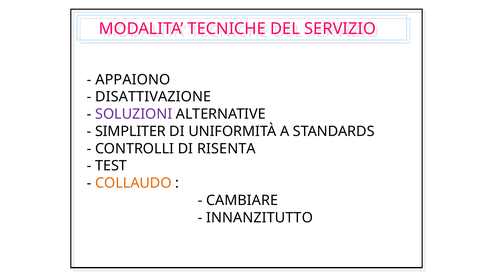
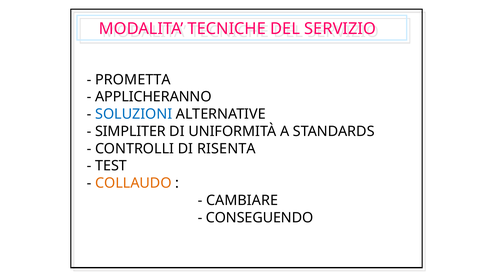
APPAIONO: APPAIONO -> PROMETTA
DISATTIVAZIONE: DISATTIVAZIONE -> APPLICHERANNO
SOLUZIONI colour: purple -> blue
INNANZITUTTO: INNANZITUTTO -> CONSEGUENDO
